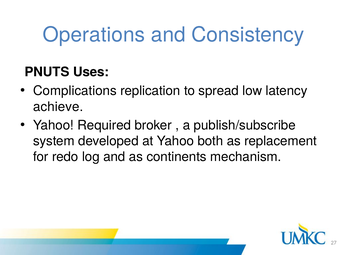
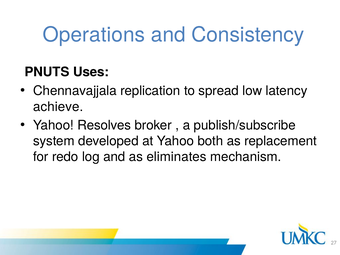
Complications: Complications -> Chennavajjala
Required: Required -> Resolves
continents: continents -> eliminates
